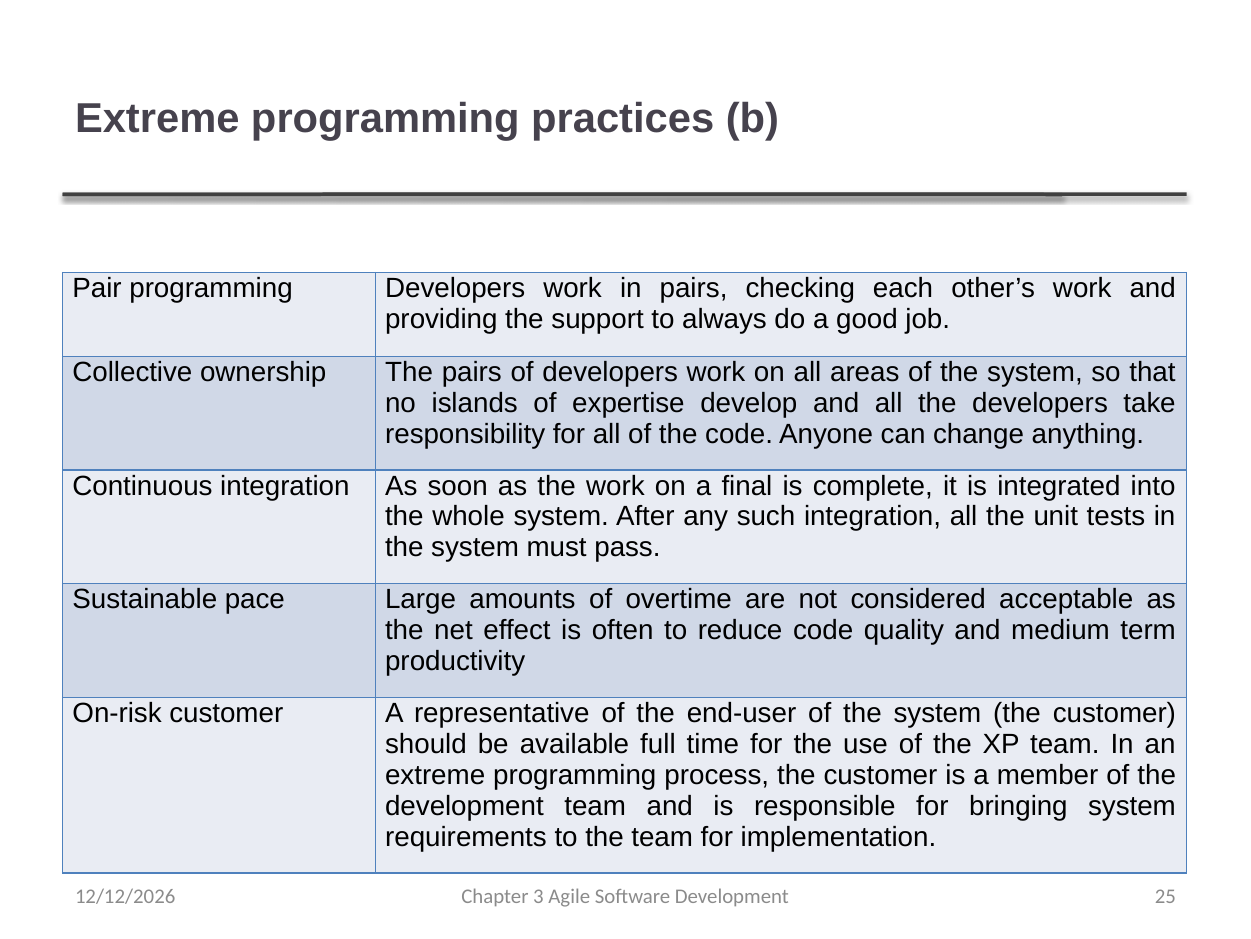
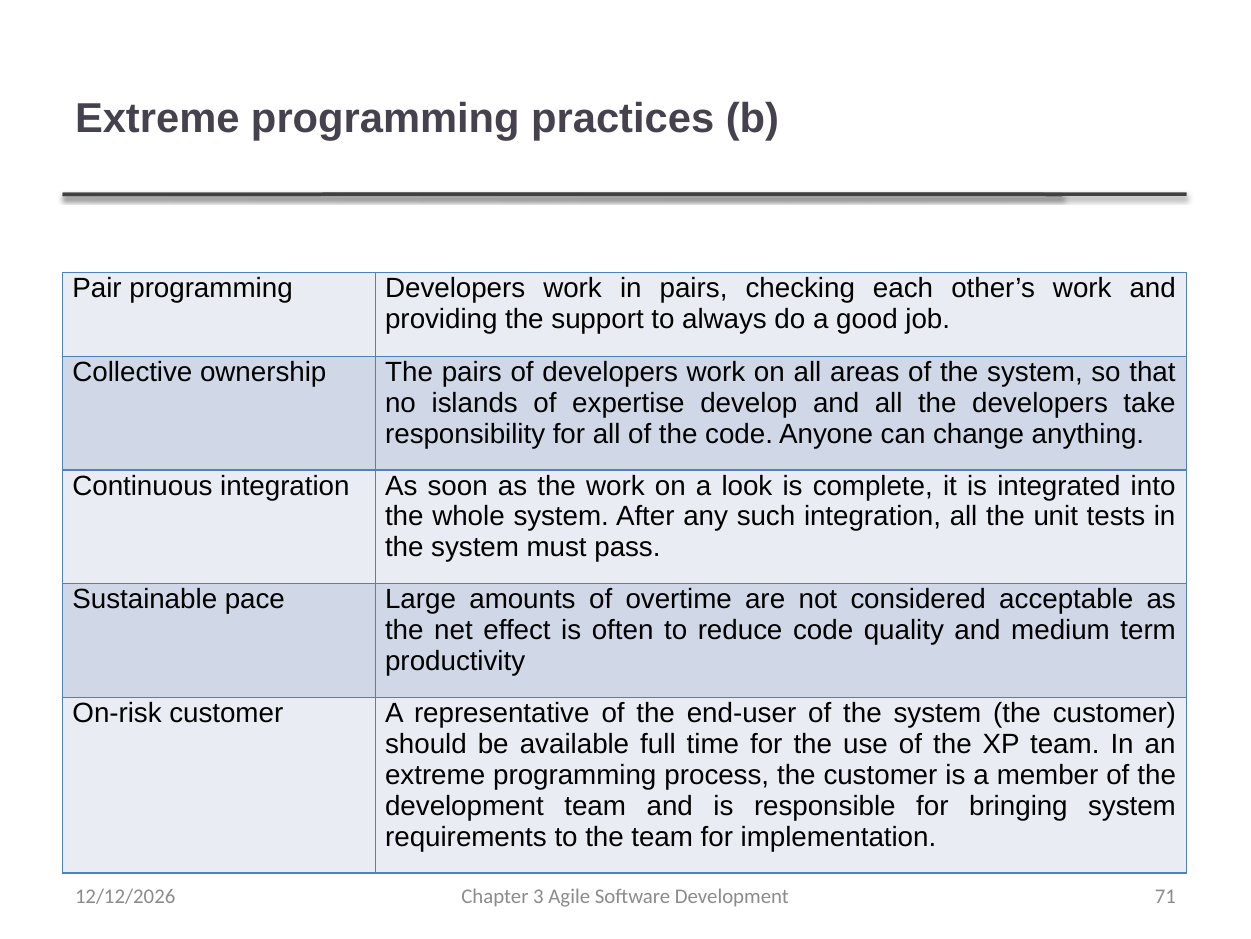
final: final -> look
25: 25 -> 71
